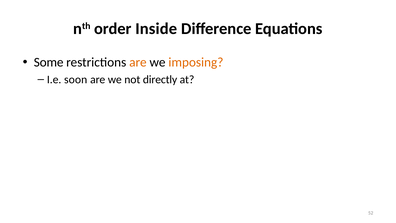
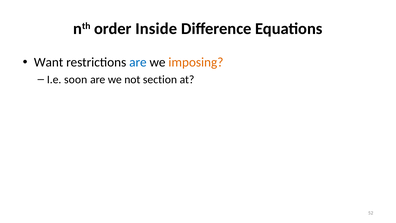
Some: Some -> Want
are at (138, 62) colour: orange -> blue
directly: directly -> section
